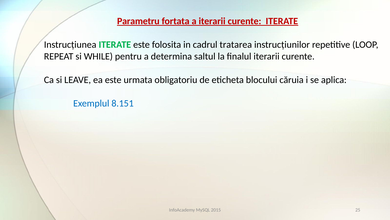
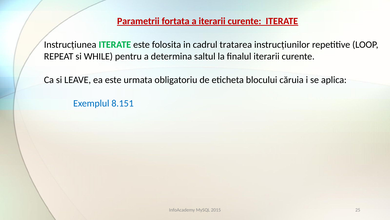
Parametru: Parametru -> Parametrii
